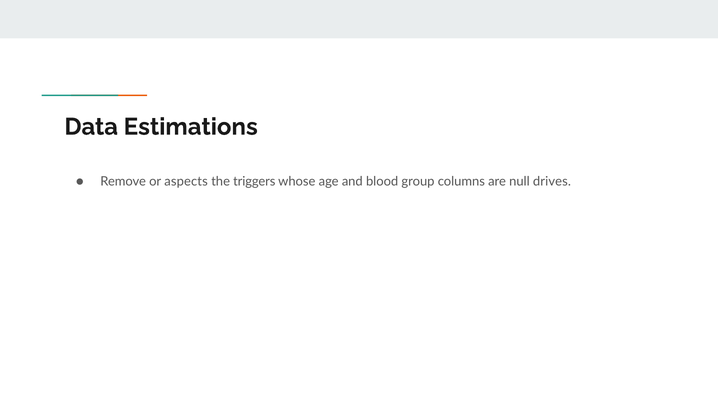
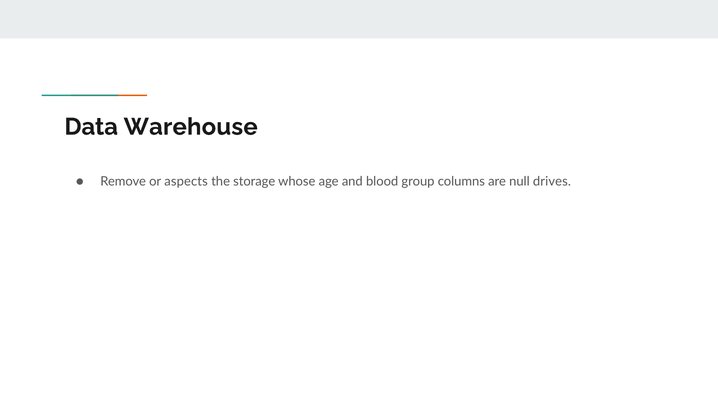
Estimations: Estimations -> Warehouse
triggers: triggers -> storage
